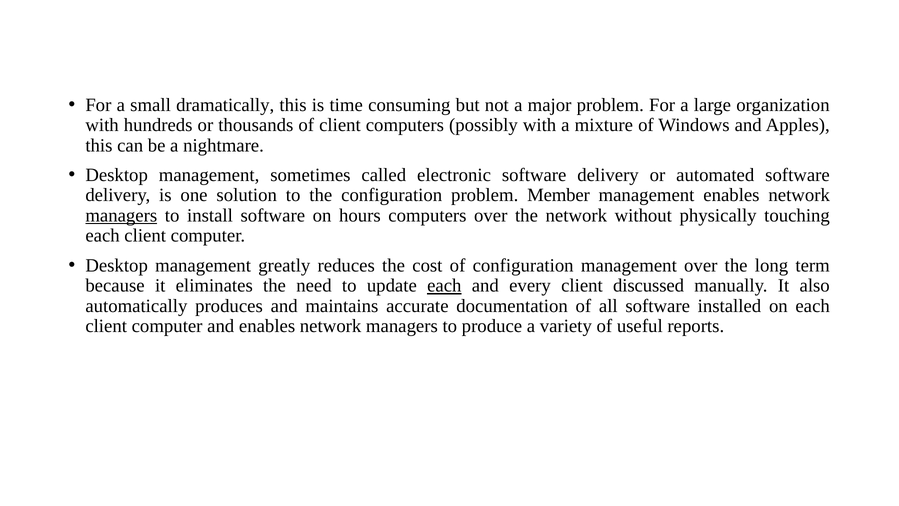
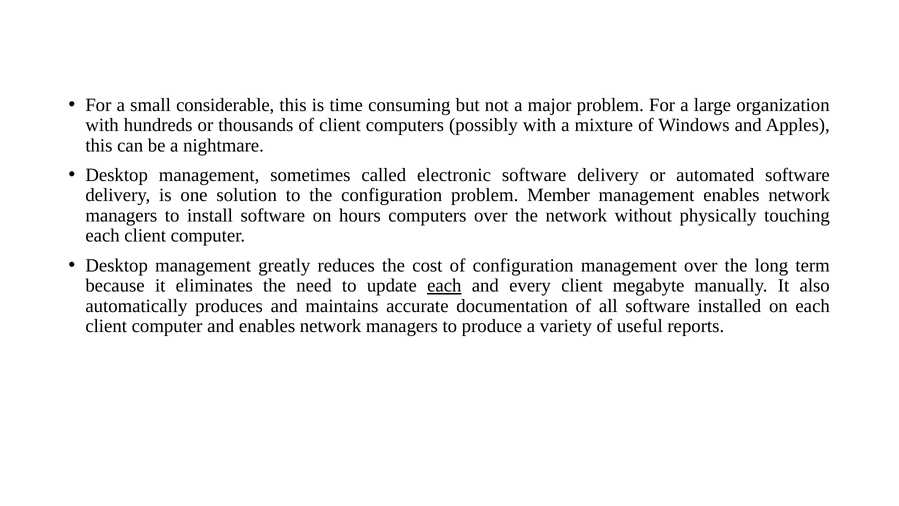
dramatically: dramatically -> considerable
managers at (121, 215) underline: present -> none
discussed: discussed -> megabyte
